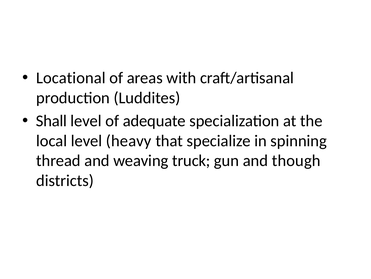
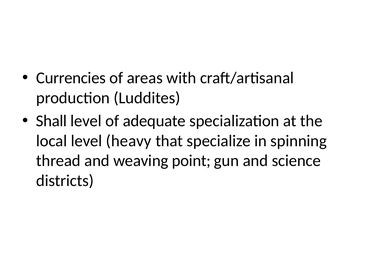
Locational: Locational -> Currencies
truck: truck -> point
though: though -> science
